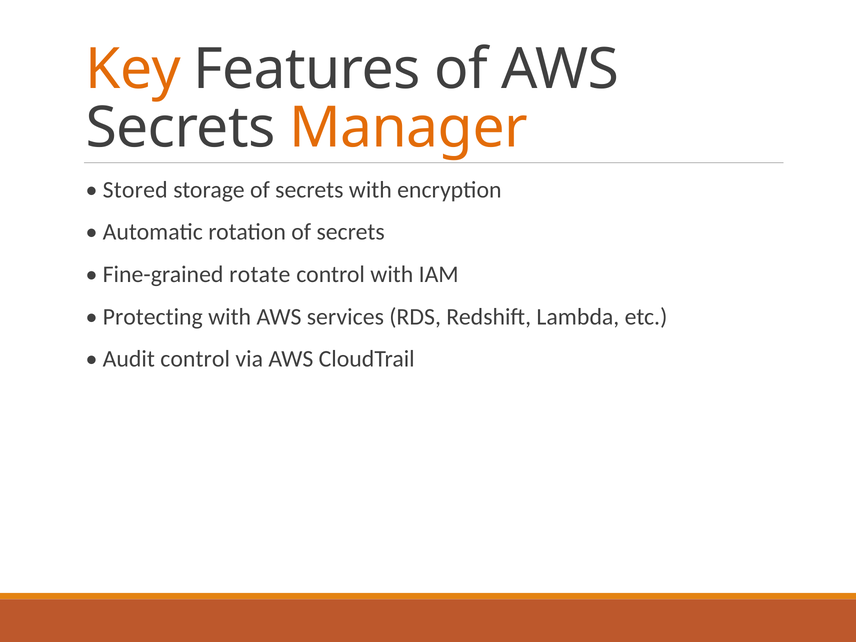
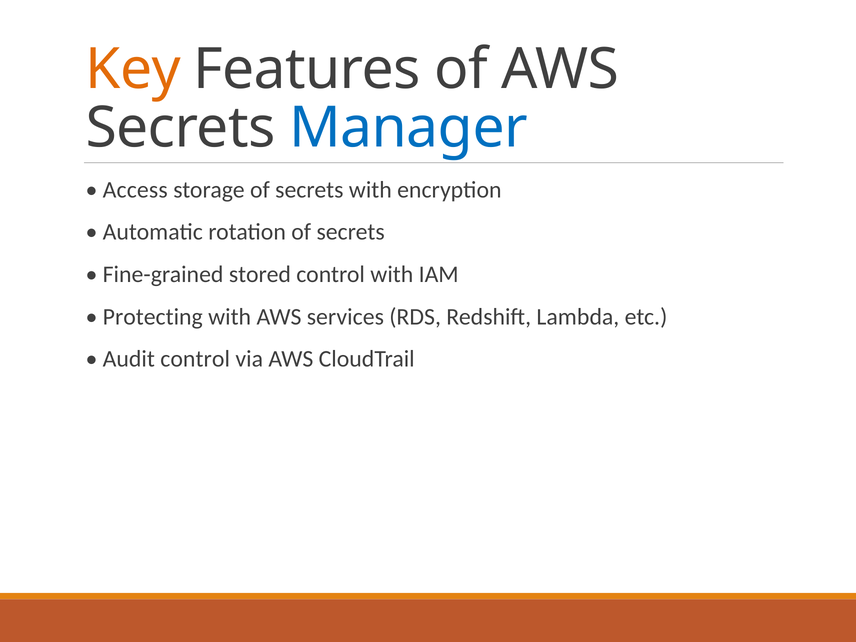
Manager colour: orange -> blue
Stored: Stored -> Access
rotate: rotate -> stored
